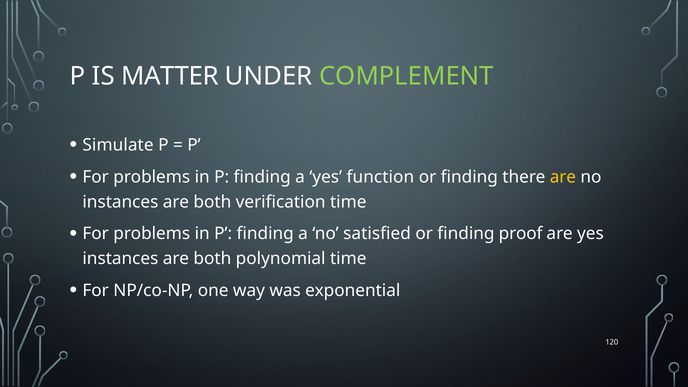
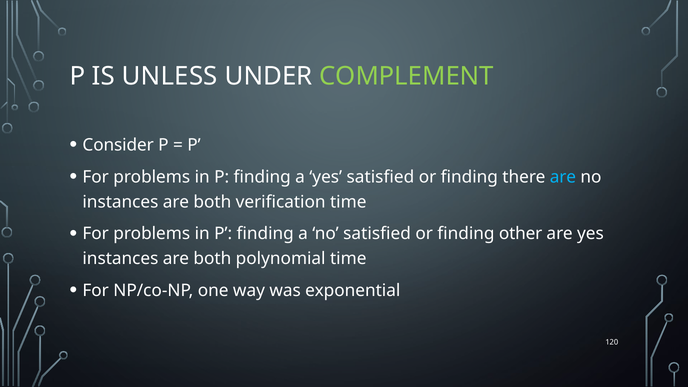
MATTER: MATTER -> UNLESS
Simulate: Simulate -> Consider
yes function: function -> satisfied
are at (563, 177) colour: yellow -> light blue
proof: proof -> other
